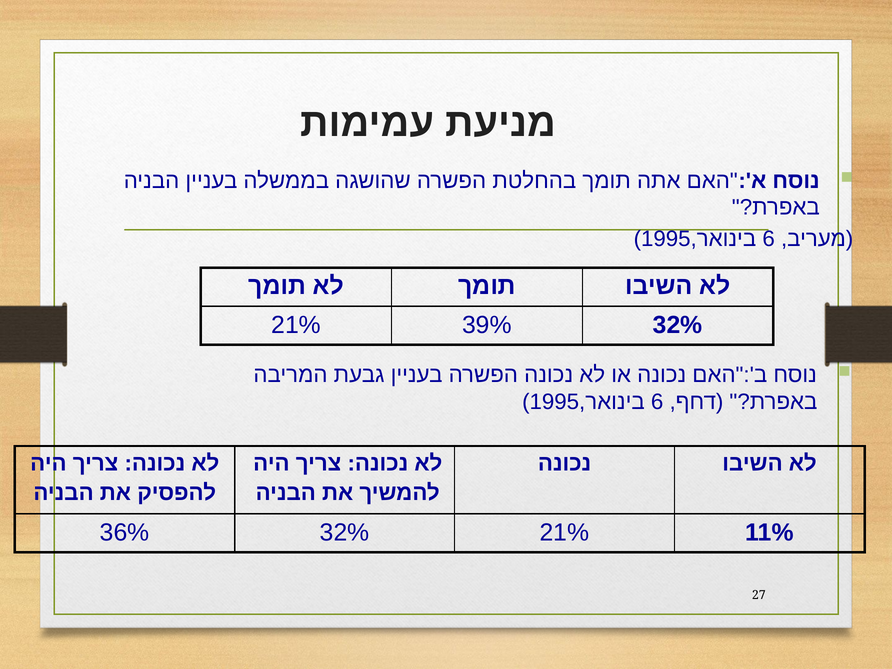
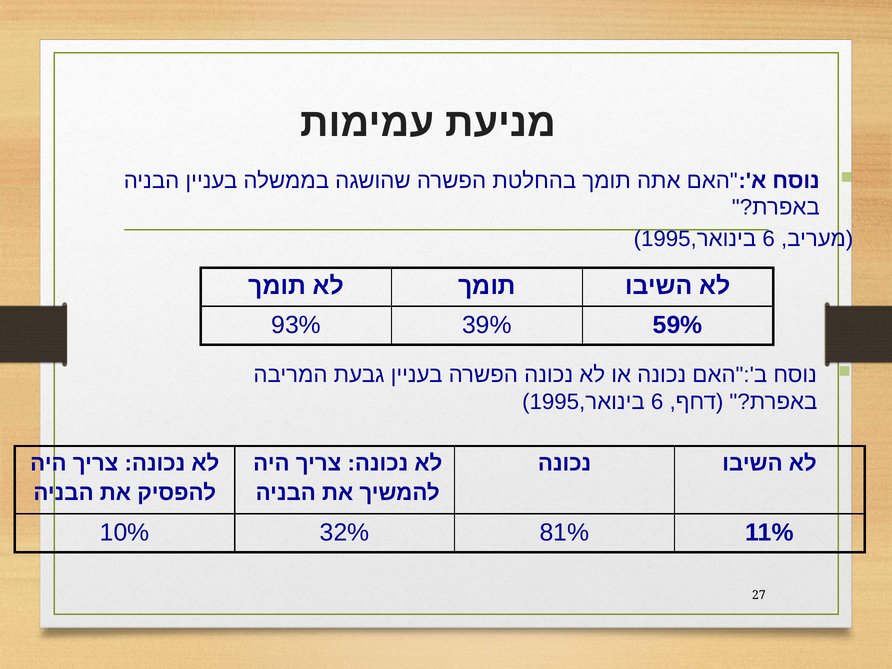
21% at (296, 325): 21% -> 93%
39% 32%: 32% -> 59%
36%: 36% -> 10%
32% 21%: 21% -> 81%
